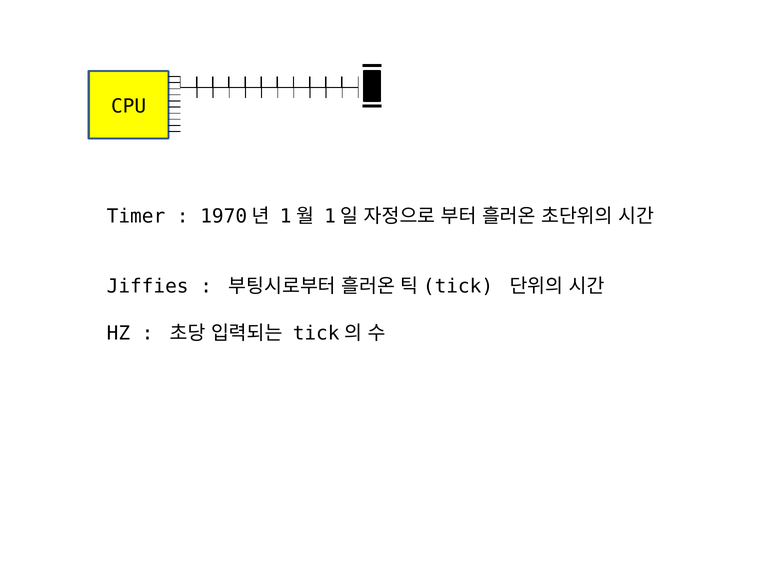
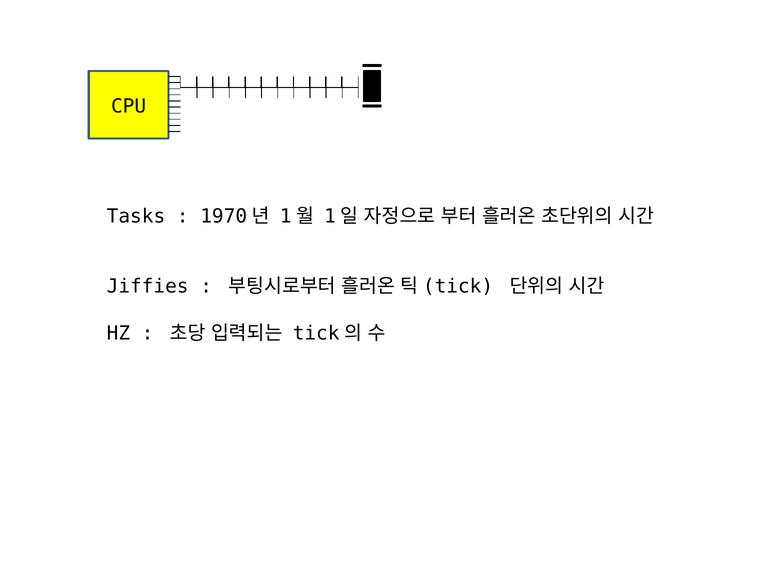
Timer: Timer -> Tasks
